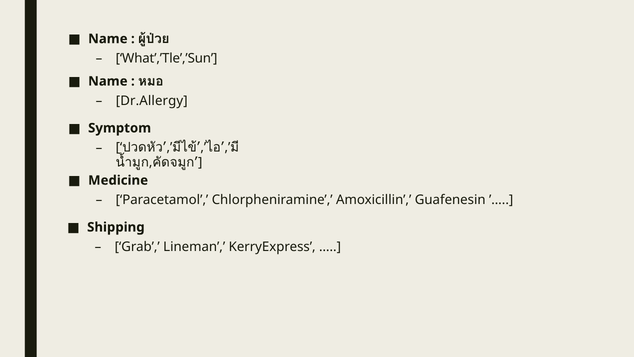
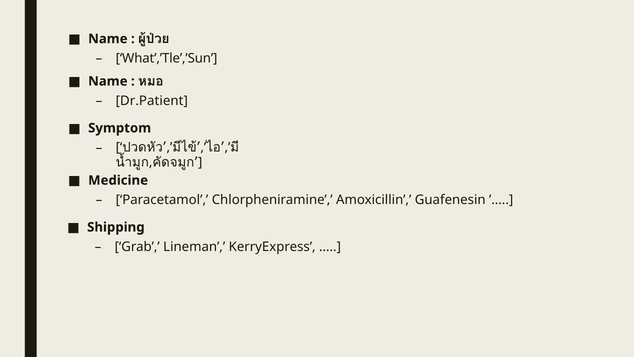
Dr.Allergy: Dr.Allergy -> Dr.Patient
